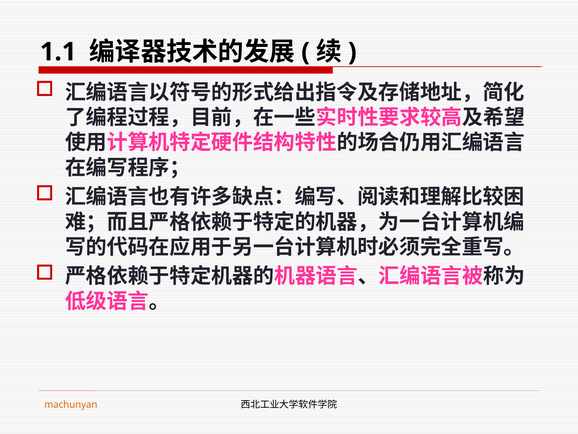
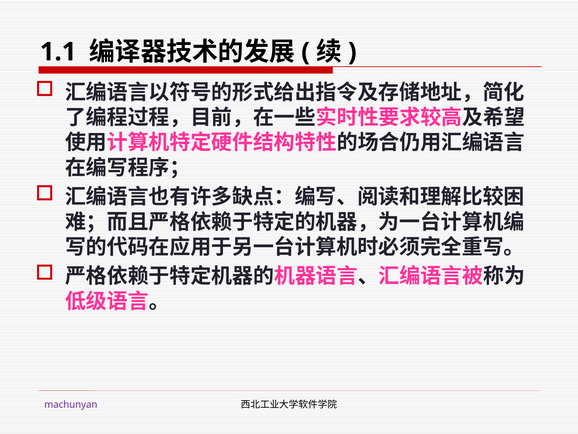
machunyan colour: orange -> purple
